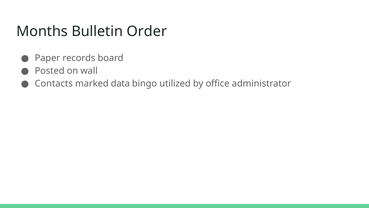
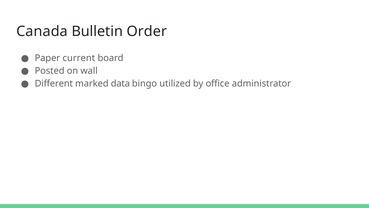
Months: Months -> Canada
records: records -> current
Contacts: Contacts -> Different
